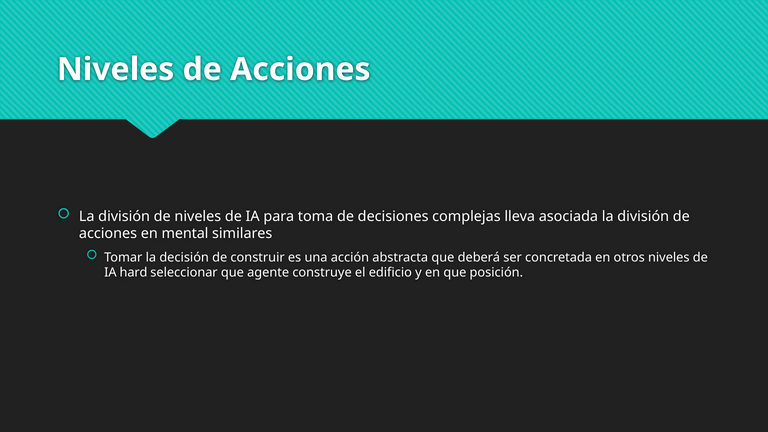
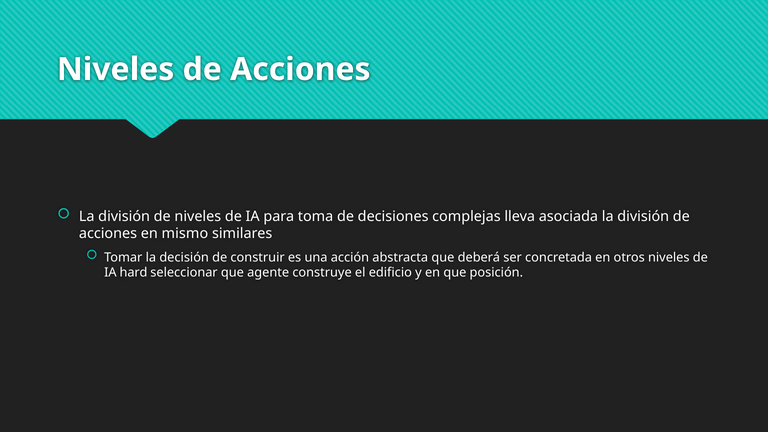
mental: mental -> mismo
